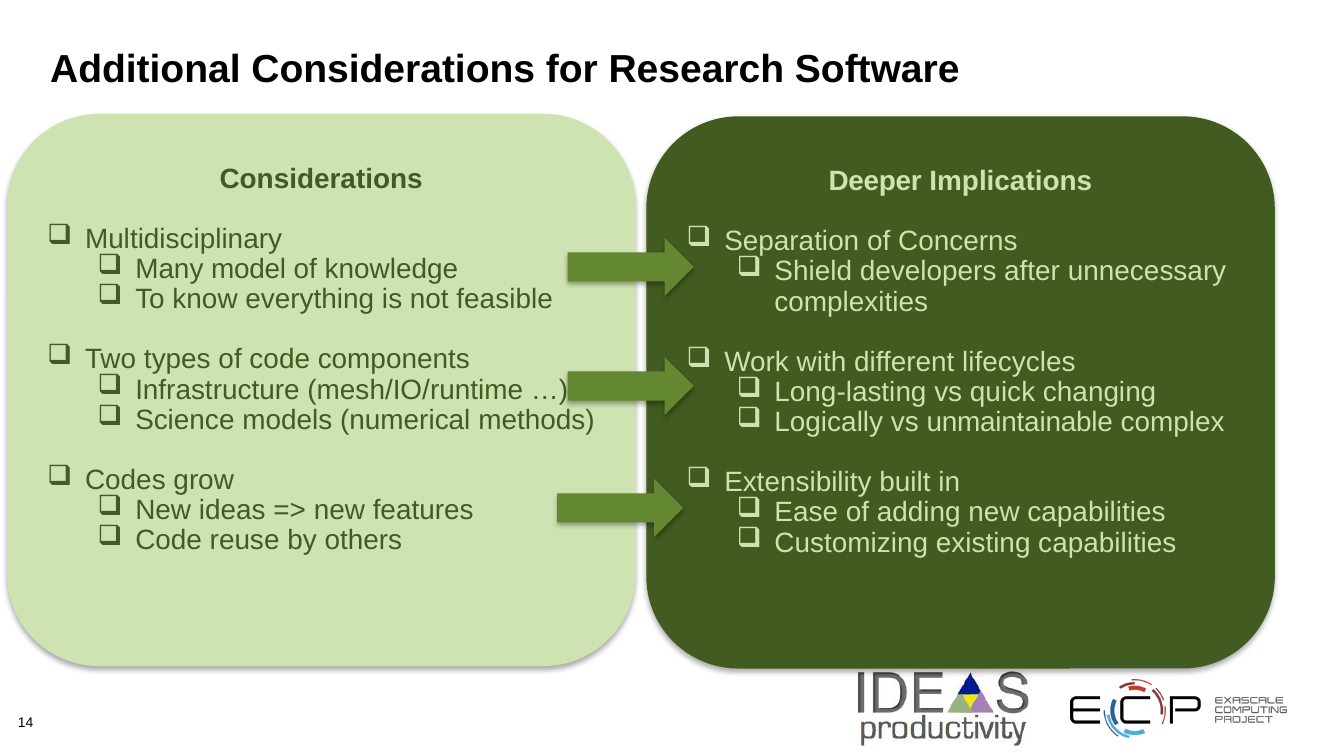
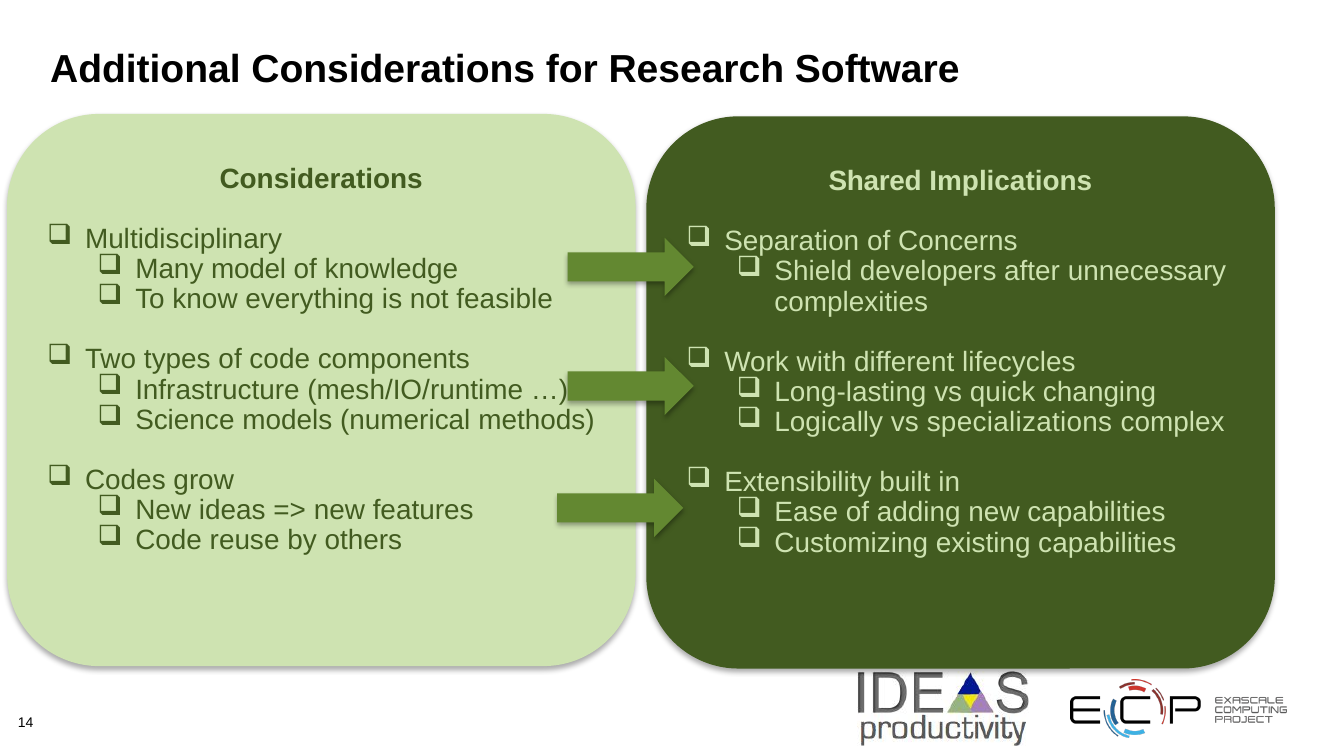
Deeper: Deeper -> Shared
unmaintainable: unmaintainable -> specializations
